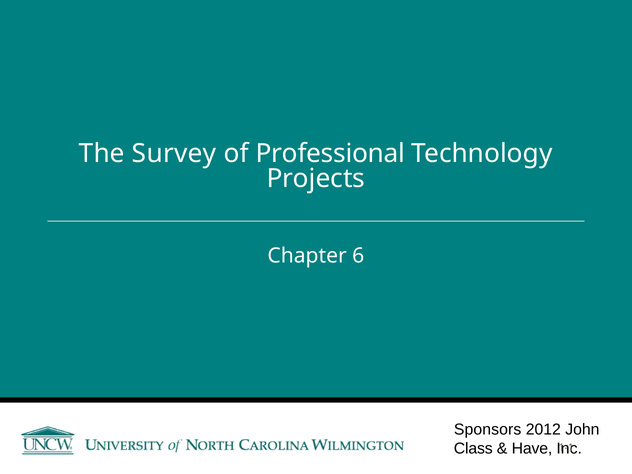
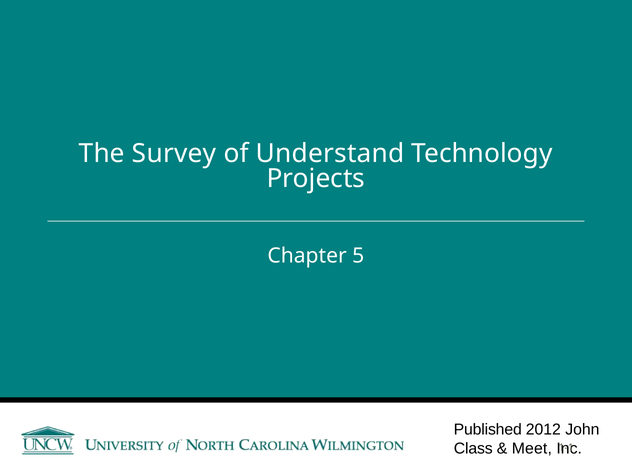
Professional: Professional -> Understand
6: 6 -> 5
Sponsors: Sponsors -> Published
Have: Have -> Meet
